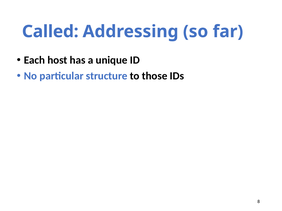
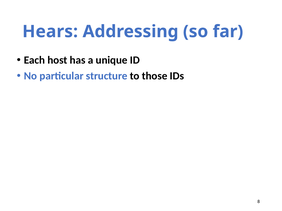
Called: Called -> Hears
